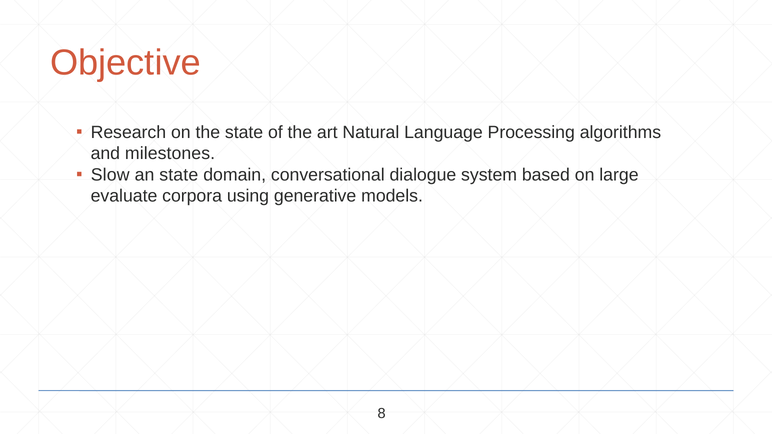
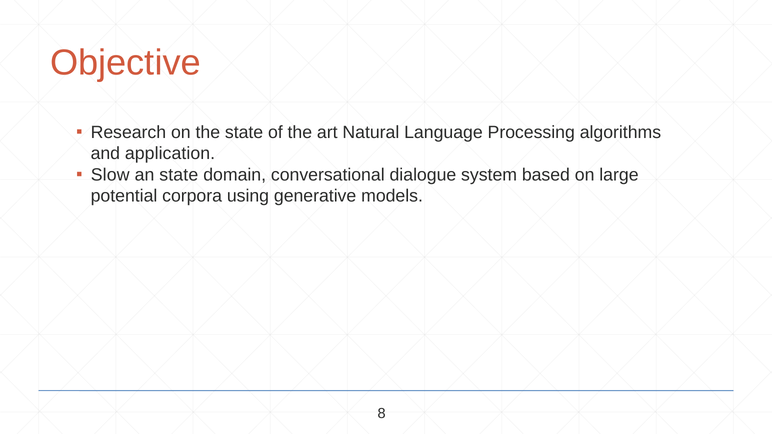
milestones: milestones -> application
evaluate: evaluate -> potential
